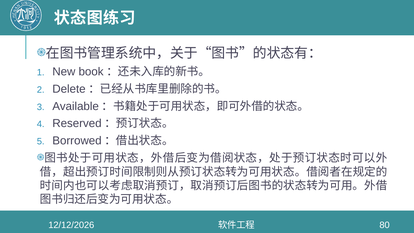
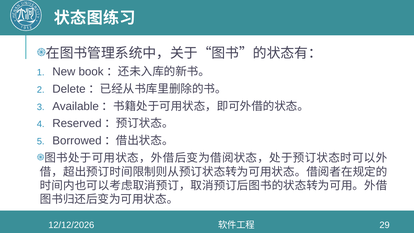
80: 80 -> 29
